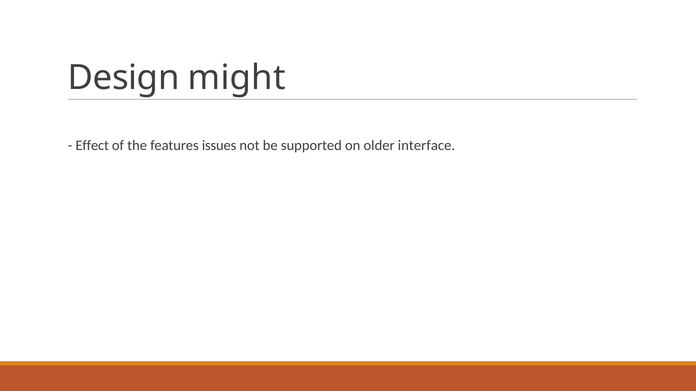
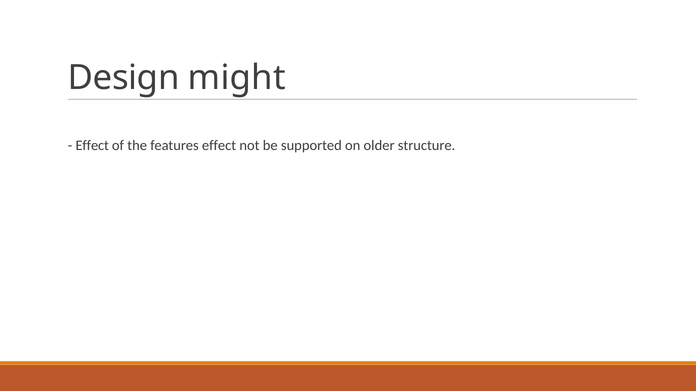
features issues: issues -> effect
interface: interface -> structure
